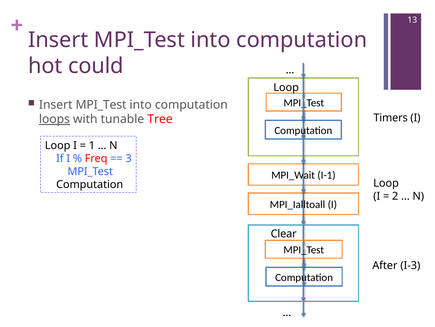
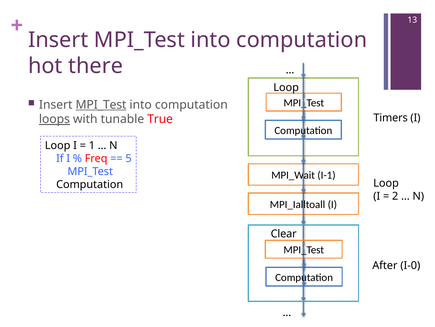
could: could -> there
MPI_Test at (101, 105) underline: none -> present
Tree: Tree -> True
3: 3 -> 5
I-3: I-3 -> I-0
